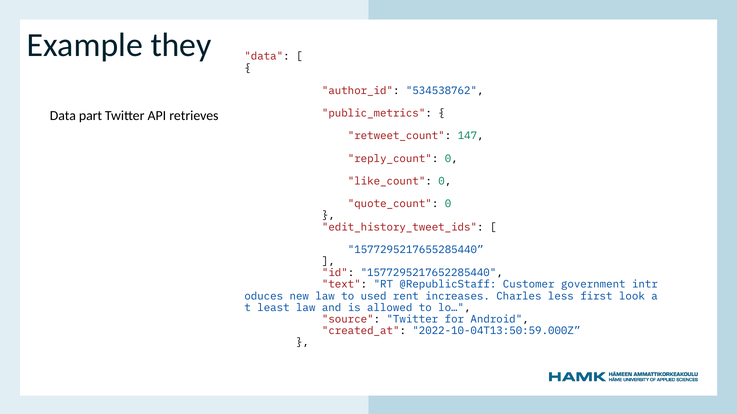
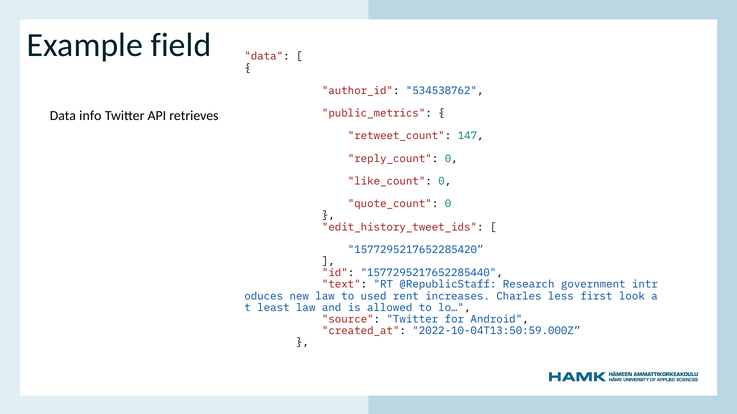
they: they -> field
part: part -> info
1577295217655285440: 1577295217655285440 -> 1577295217652285420
Customer: Customer -> Research
